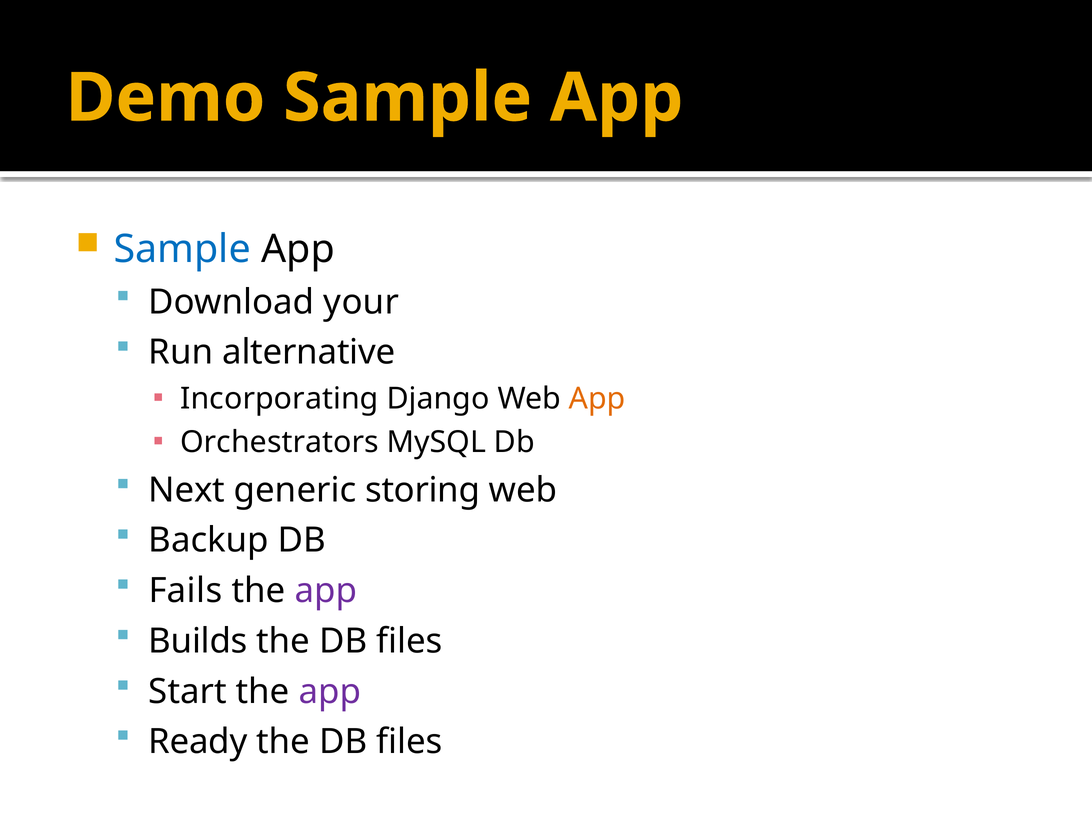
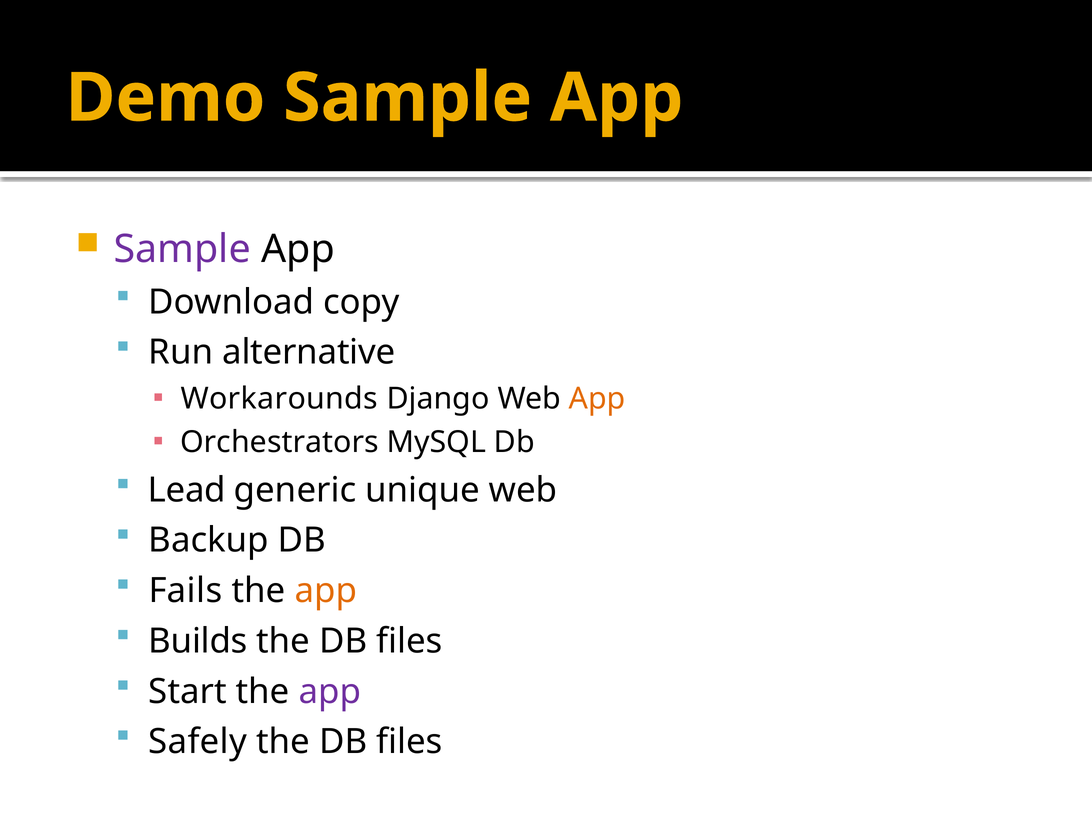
Sample at (182, 249) colour: blue -> purple
your: your -> copy
Incorporating: Incorporating -> Workarounds
Next: Next -> Lead
storing: storing -> unique
app at (326, 591) colour: purple -> orange
Ready: Ready -> Safely
